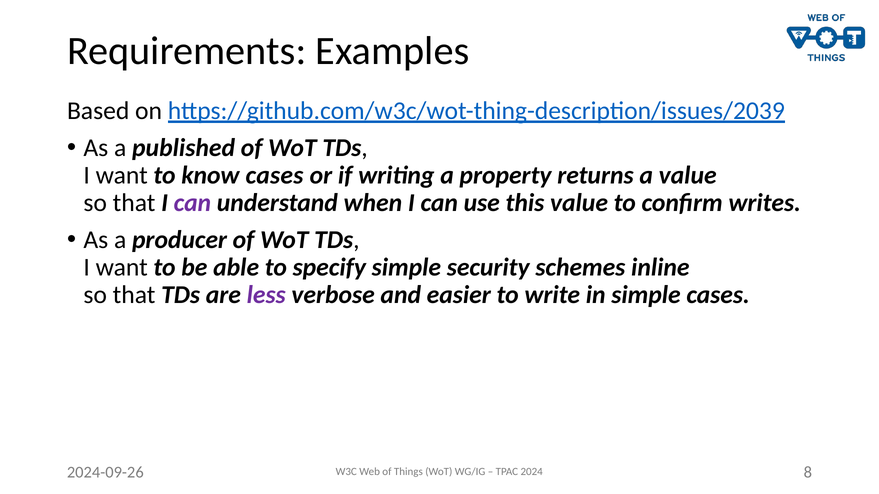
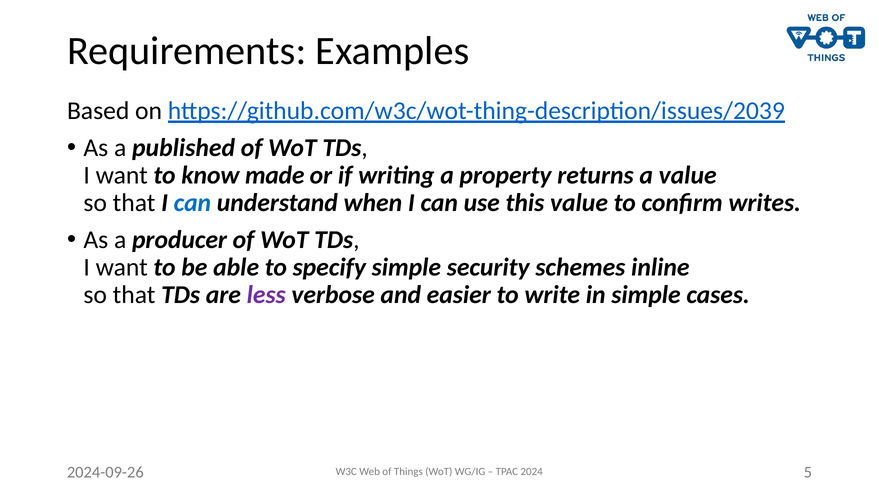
know cases: cases -> made
can at (192, 203) colour: purple -> blue
8: 8 -> 5
